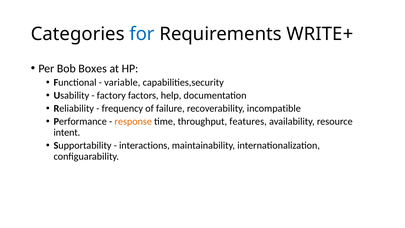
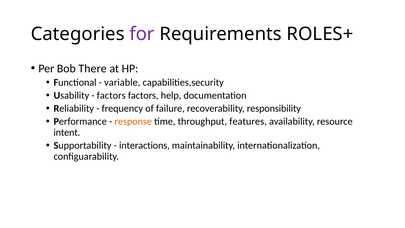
for colour: blue -> purple
WRITE+: WRITE+ -> ROLES+
Boxes: Boxes -> There
factory at (111, 95): factory -> factors
incompatible: incompatible -> responsibility
